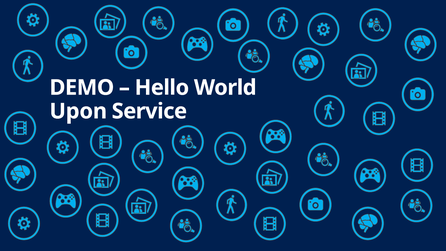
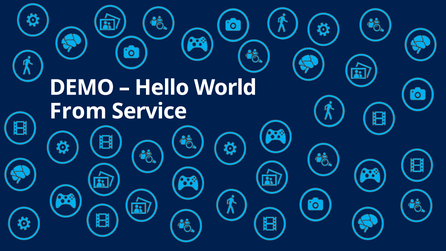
Upon: Upon -> From
